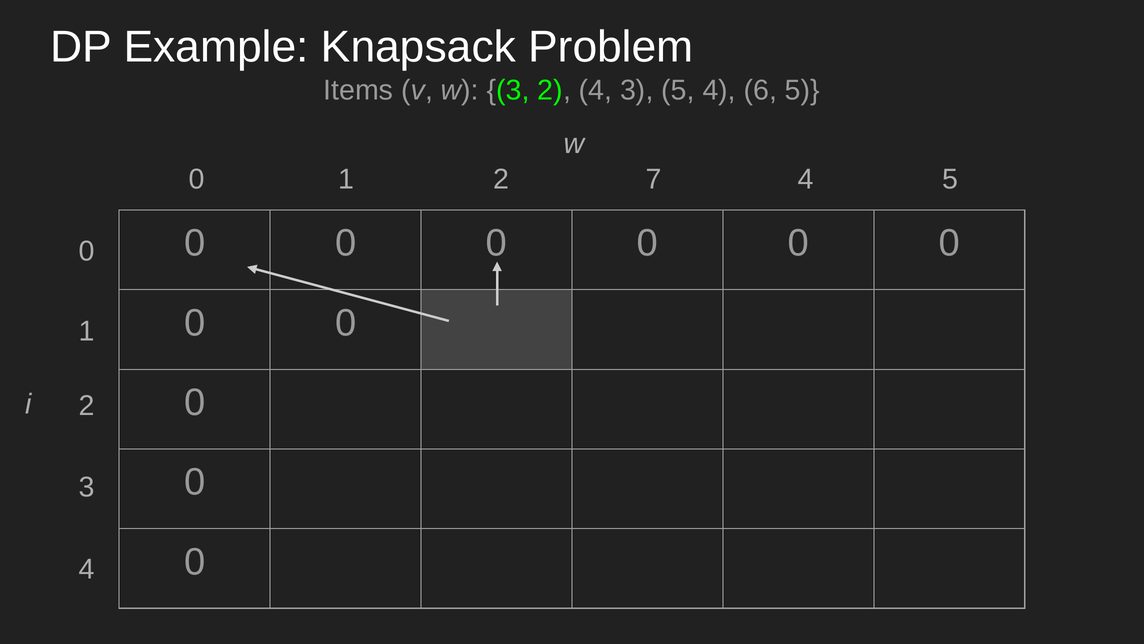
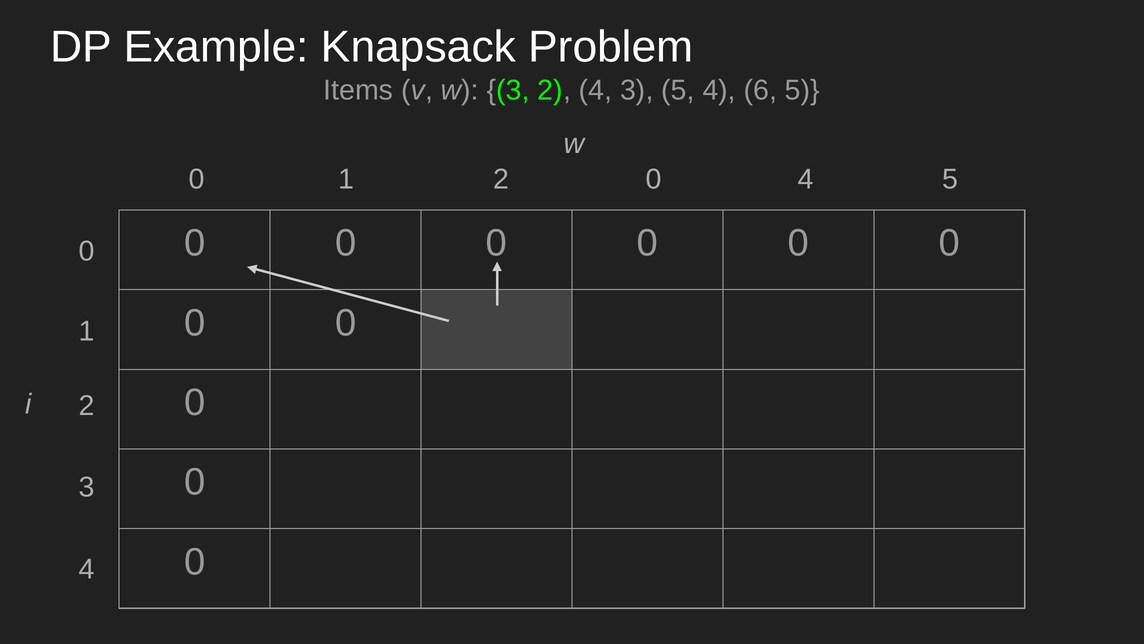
2 7: 7 -> 0
